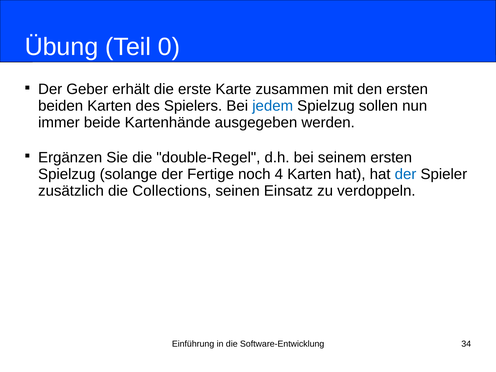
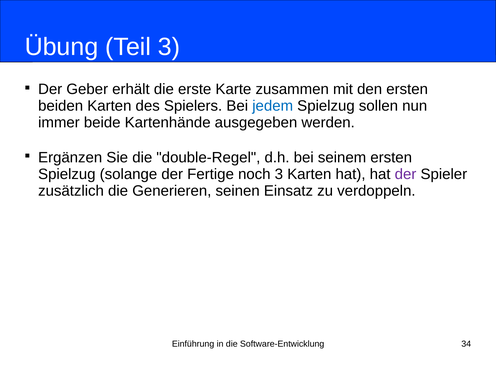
Teil 0: 0 -> 3
noch 4: 4 -> 3
der at (406, 174) colour: blue -> purple
Collections: Collections -> Generieren
